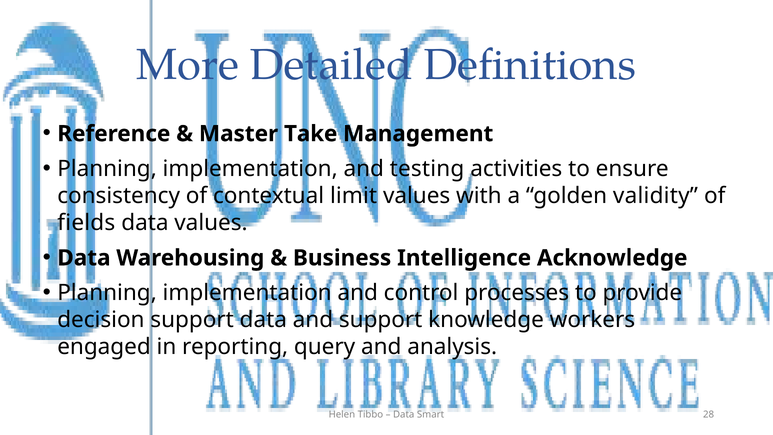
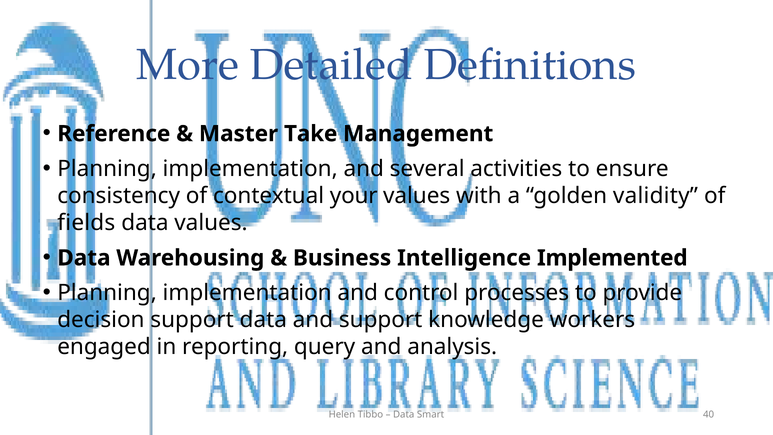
testing: testing -> several
limit: limit -> your
Acknowledge: Acknowledge -> Implemented
28: 28 -> 40
